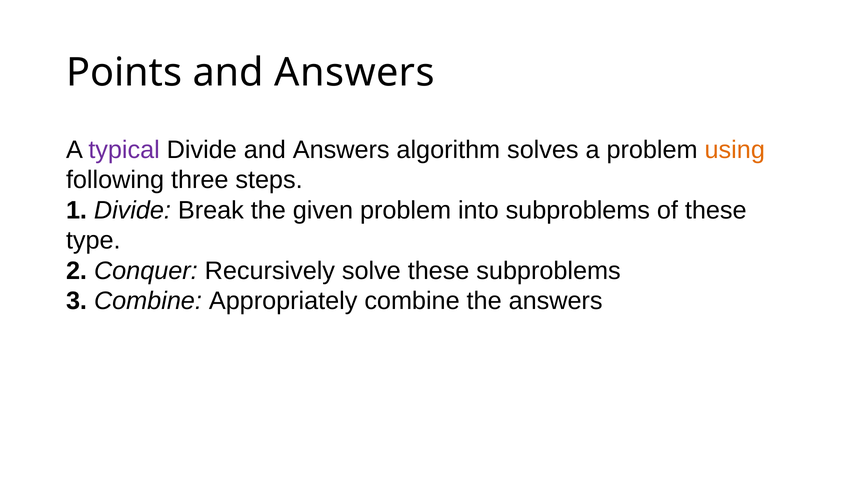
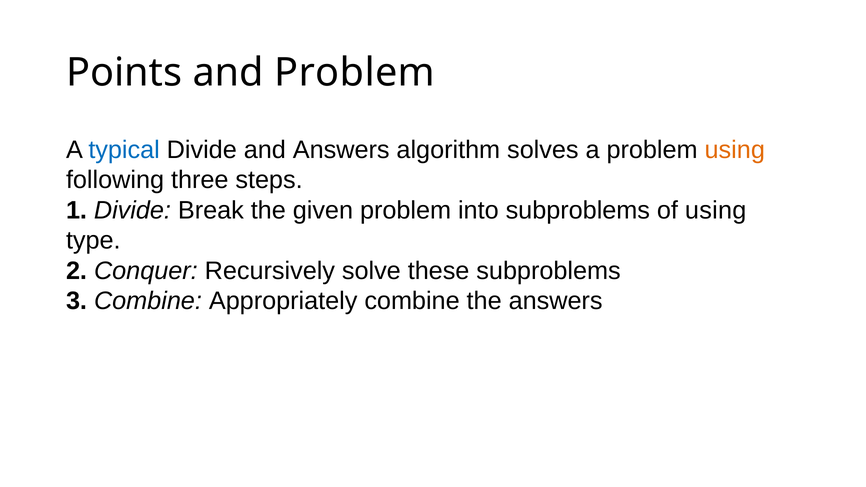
Answers at (355, 73): Answers -> Problem
typical colour: purple -> blue
of these: these -> using
